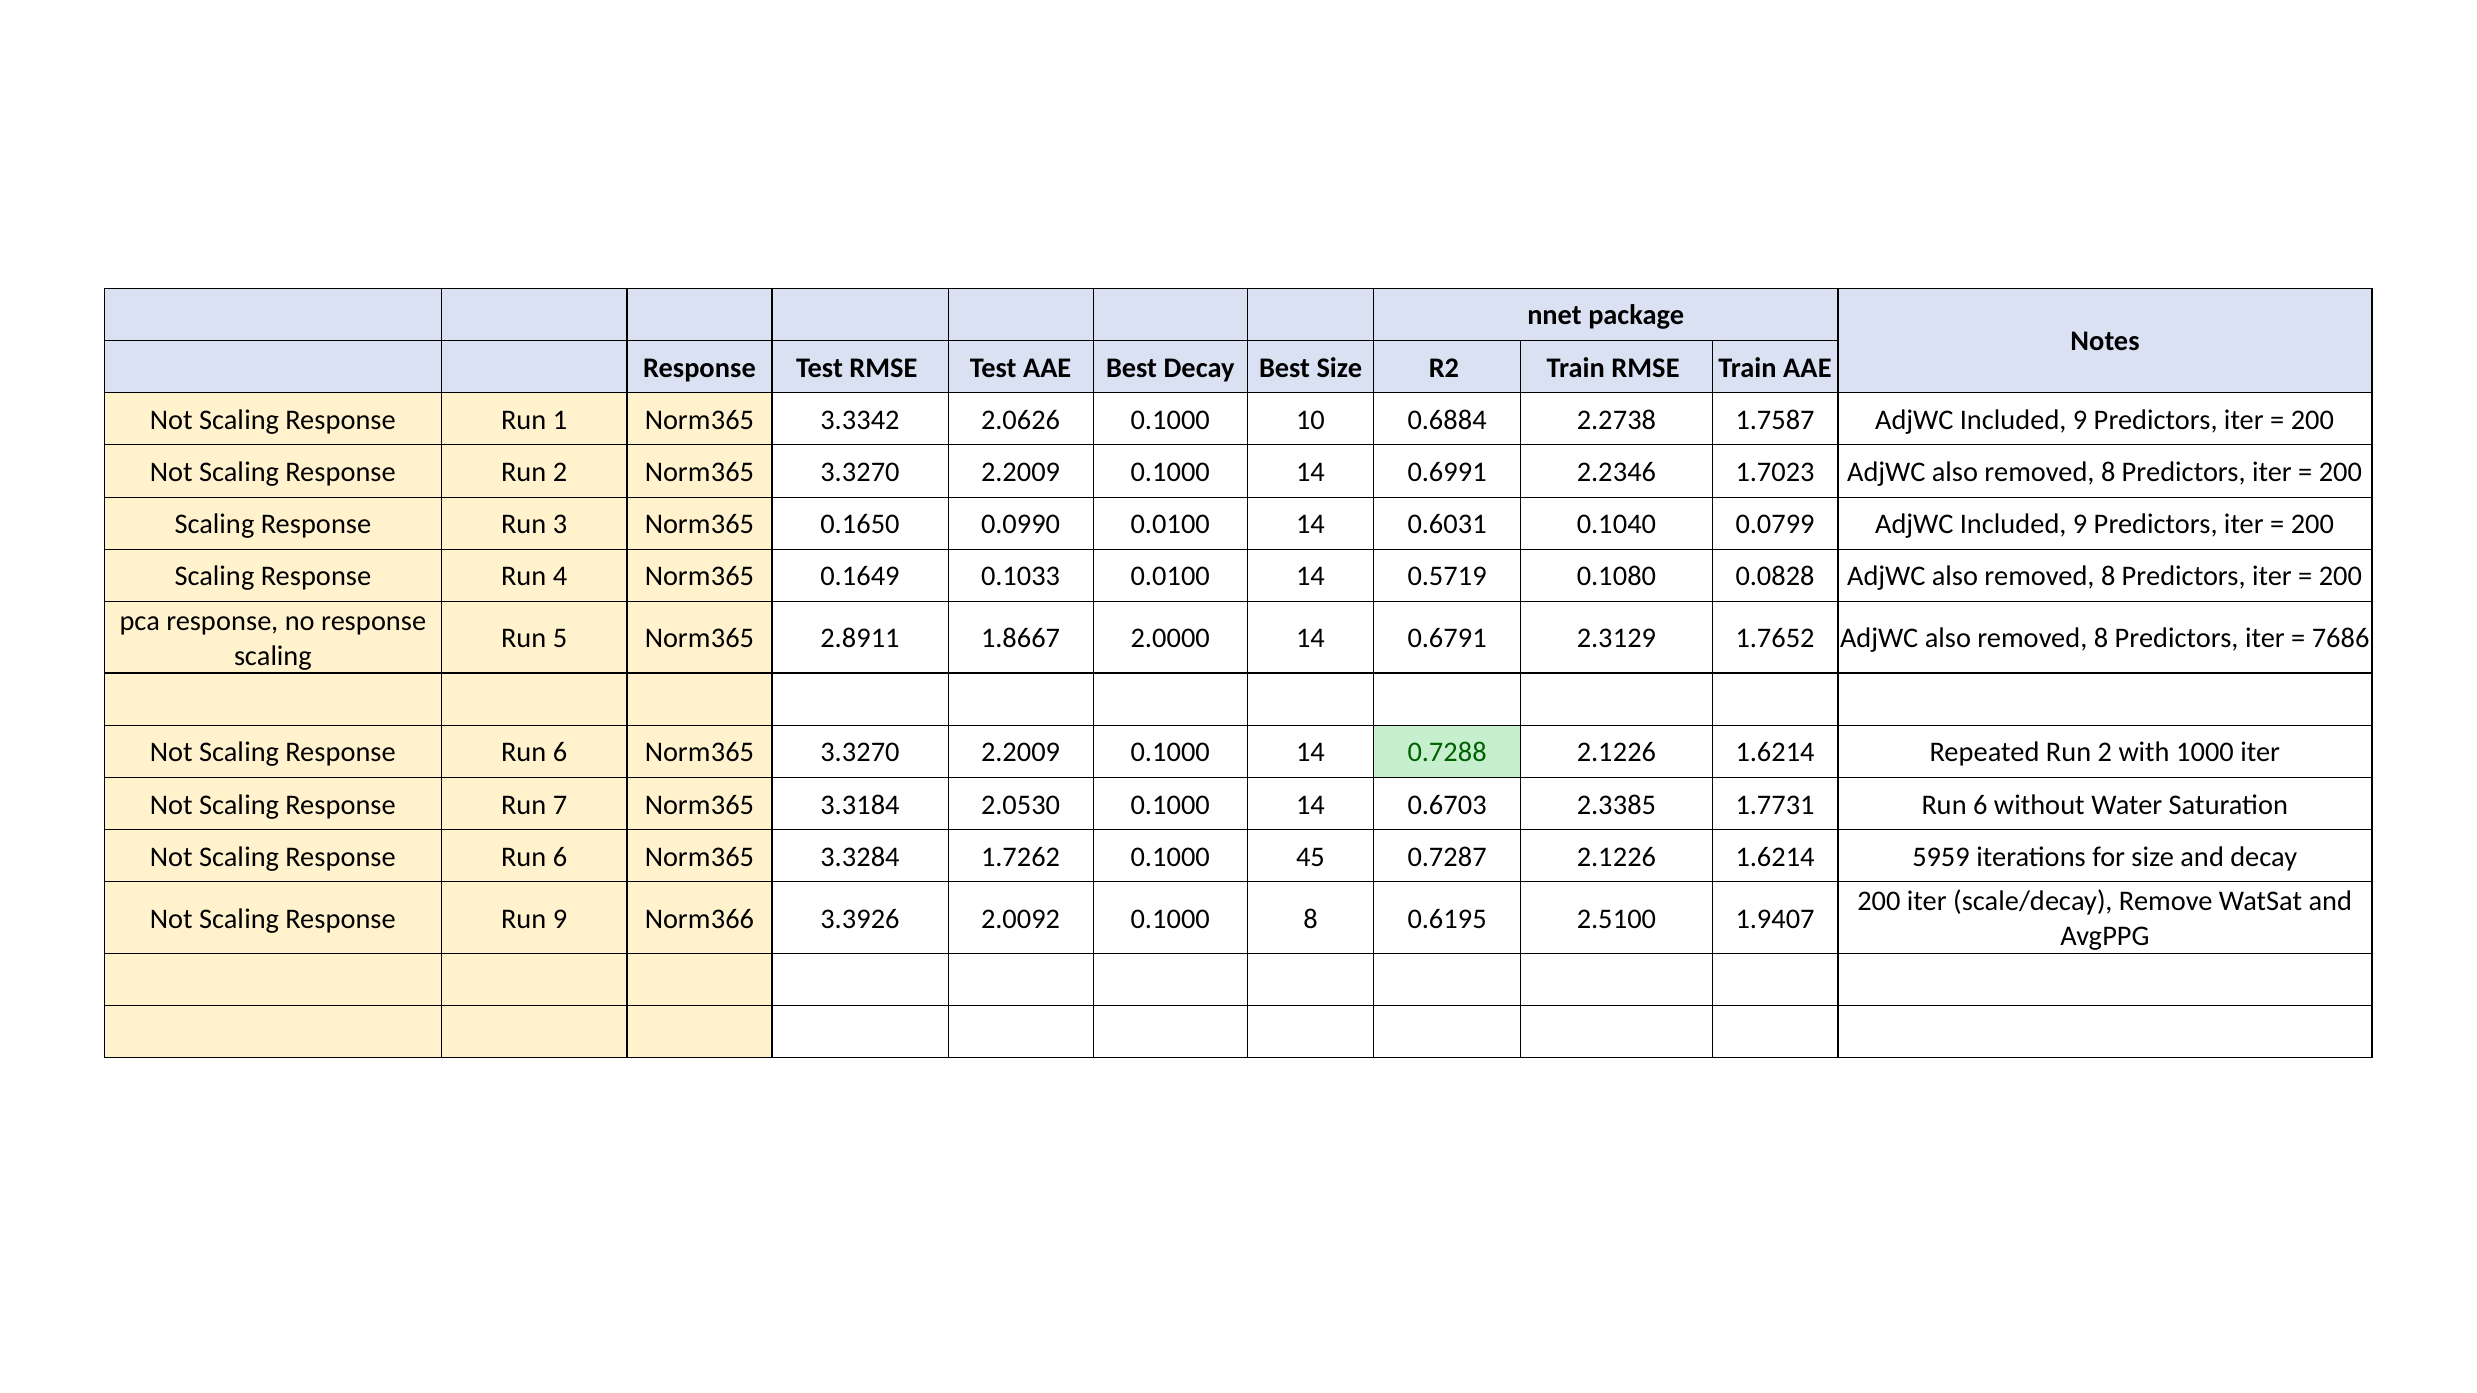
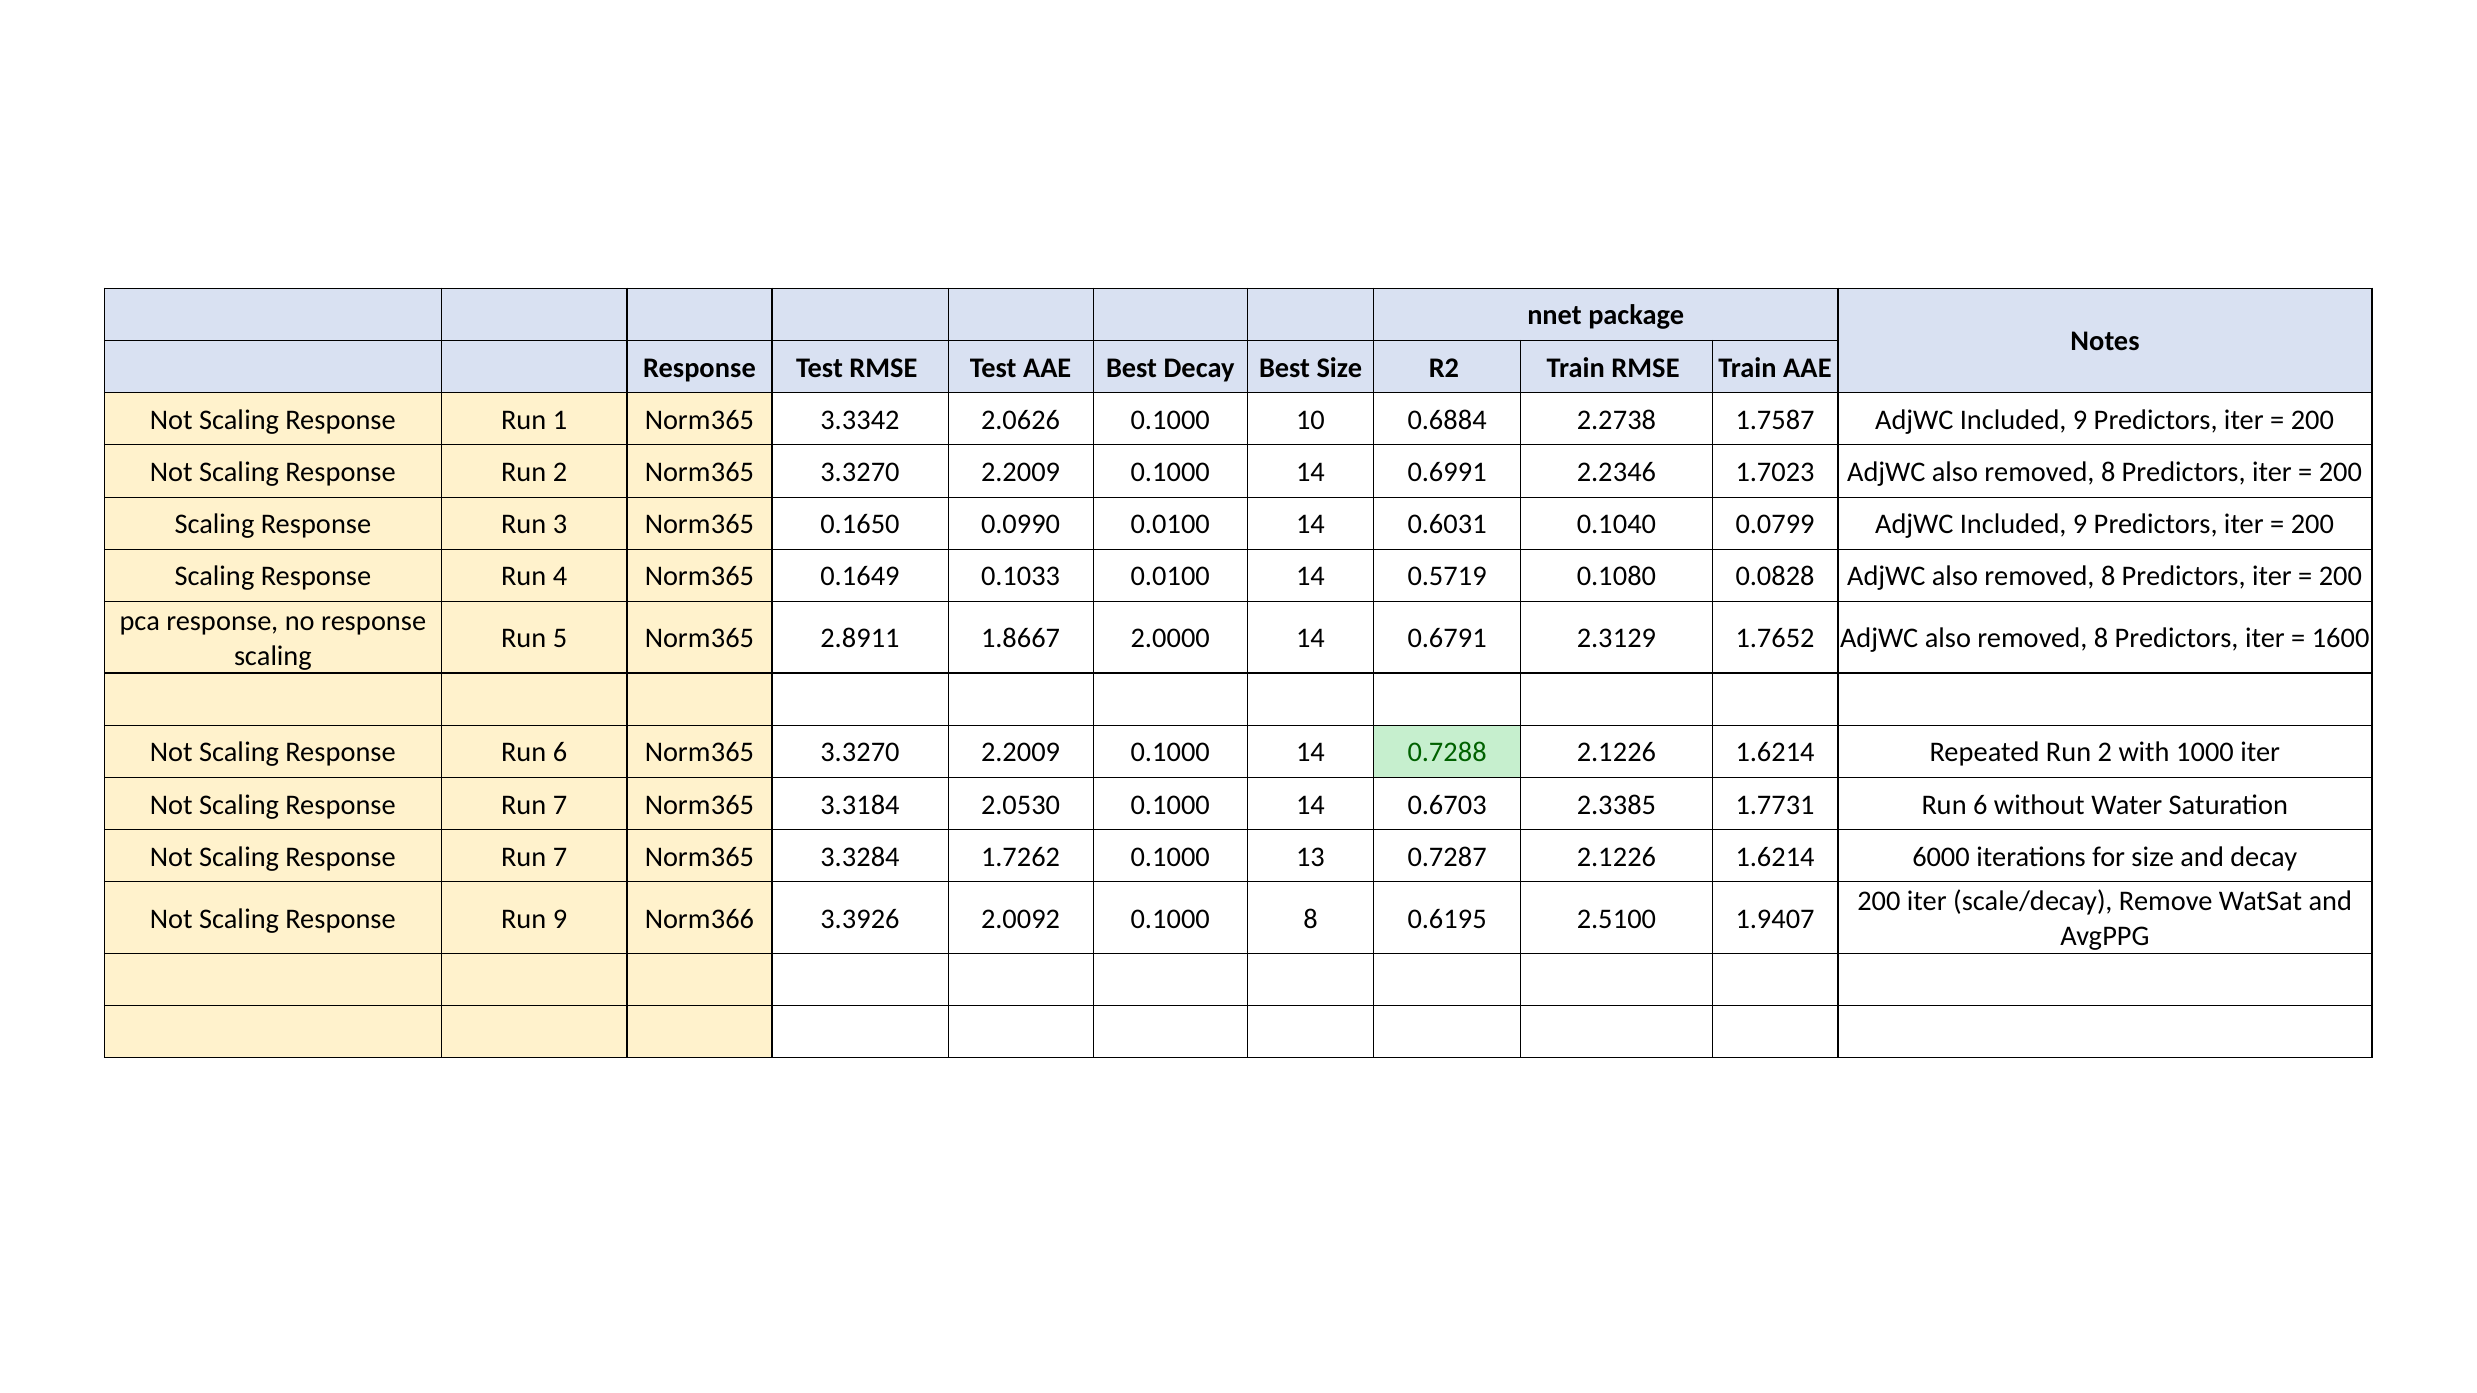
7686: 7686 -> 1600
6 at (560, 857): 6 -> 7
45: 45 -> 13
5959: 5959 -> 6000
